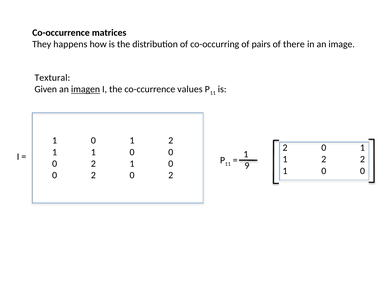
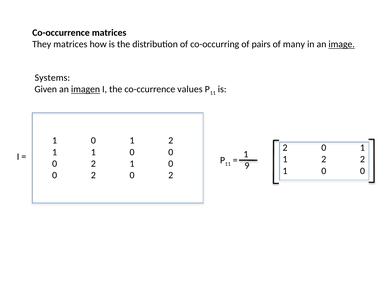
They happens: happens -> matrices
there: there -> many
image underline: none -> present
Textural: Textural -> Systems
